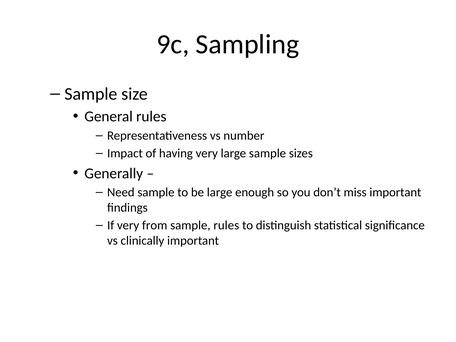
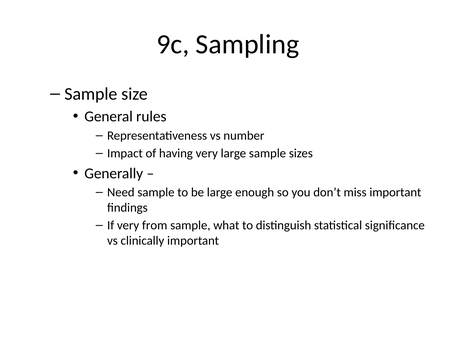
sample rules: rules -> what
